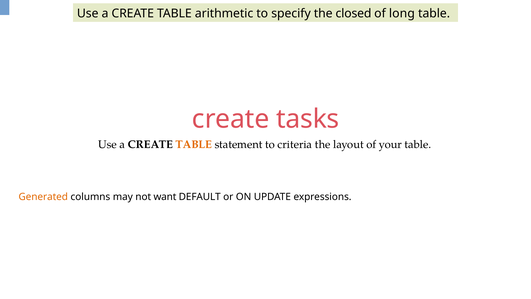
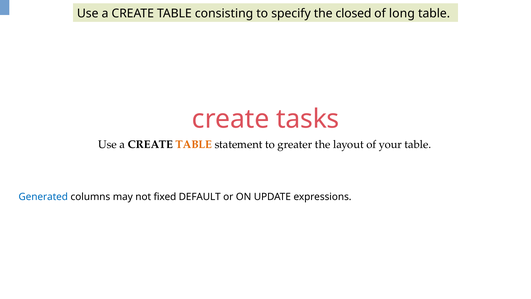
arithmetic: arithmetic -> consisting
criteria: criteria -> greater
Generated colour: orange -> blue
want: want -> fixed
